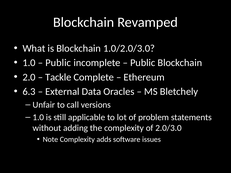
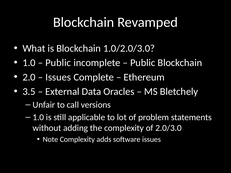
Tackle at (58, 77): Tackle -> Issues
6.3: 6.3 -> 3.5
